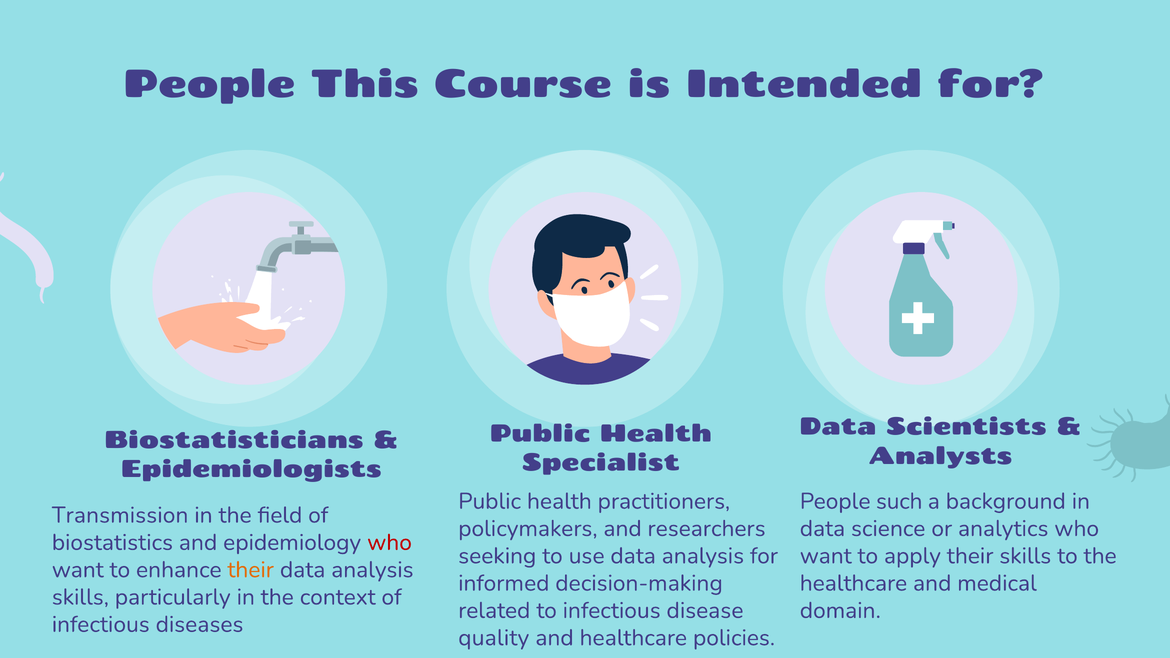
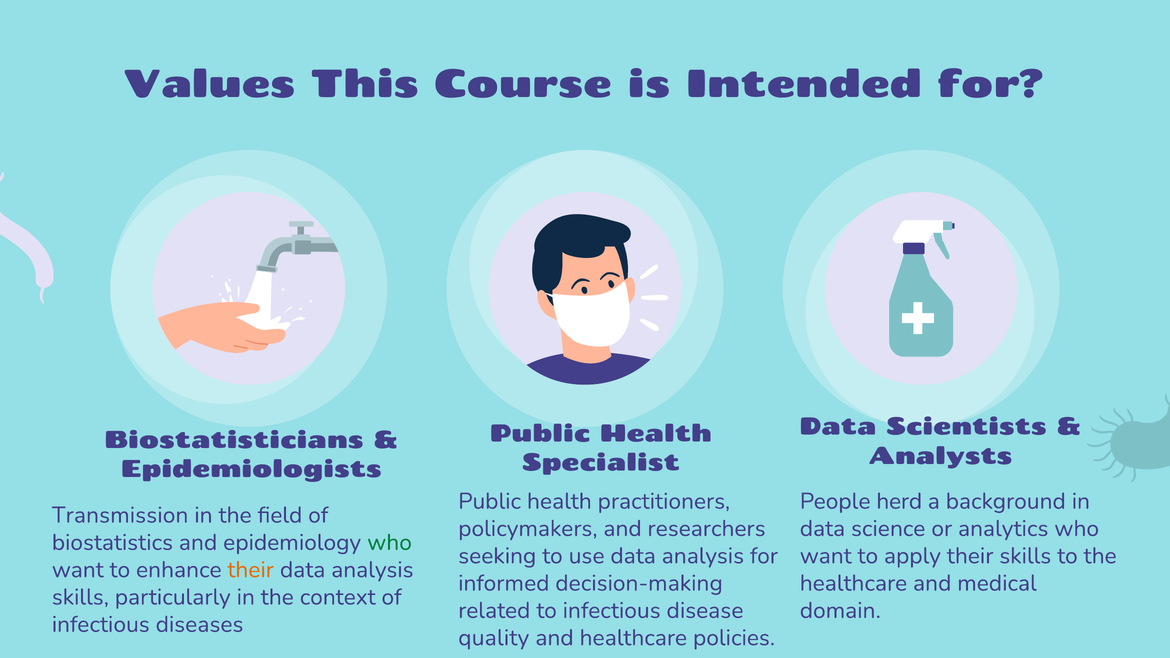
People at (210, 84): People -> Values
such: such -> herd
who at (390, 543) colour: red -> green
